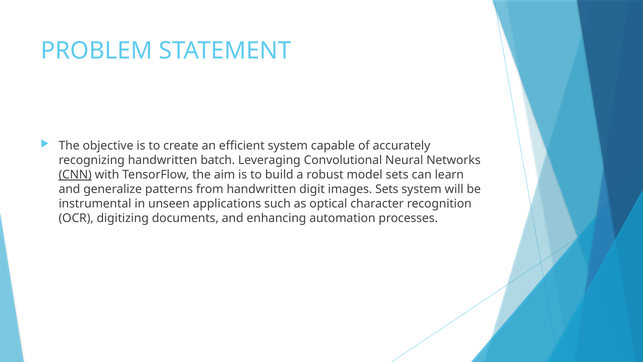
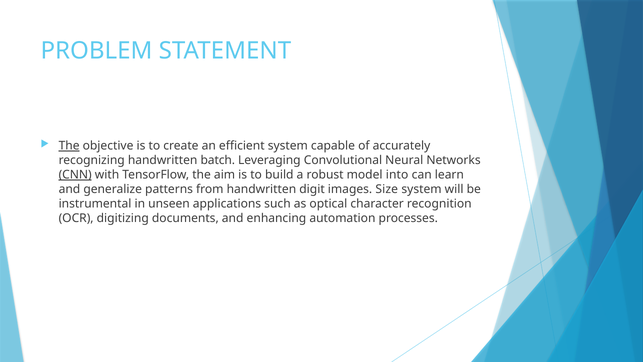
The at (69, 146) underline: none -> present
model sets: sets -> into
images Sets: Sets -> Size
